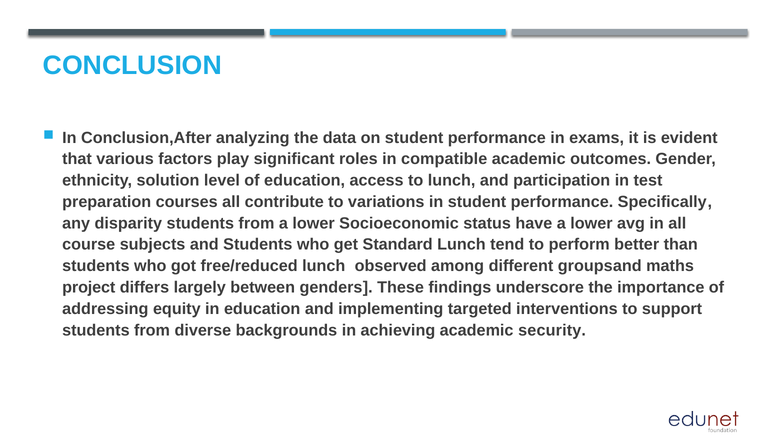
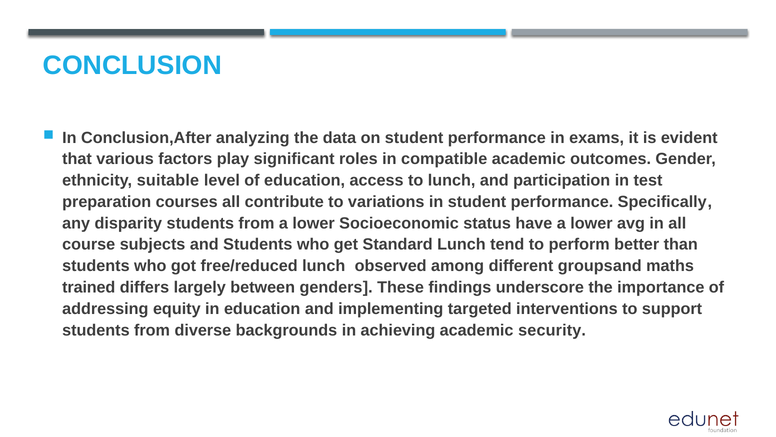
solution: solution -> suitable
project: project -> trained
